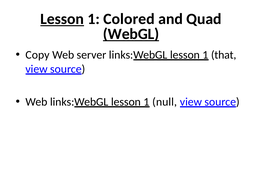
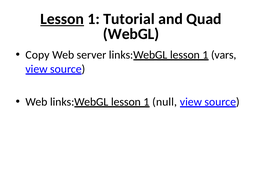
Colored: Colored -> Tutorial
WebGL underline: present -> none
that: that -> vars
